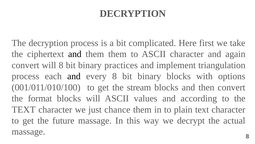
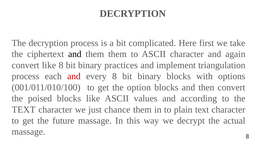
convert will: will -> like
and at (74, 76) colour: black -> red
stream: stream -> option
format: format -> poised
blocks will: will -> like
